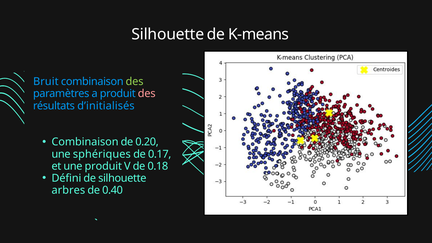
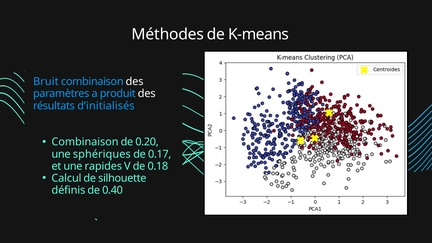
Silhouette at (168, 34): Silhouette -> Méthodes
des at (135, 82) colour: light green -> white
des at (147, 94) colour: pink -> white
une produit: produit -> rapides
Défini: Défini -> Calcul
arbres: arbres -> définis
